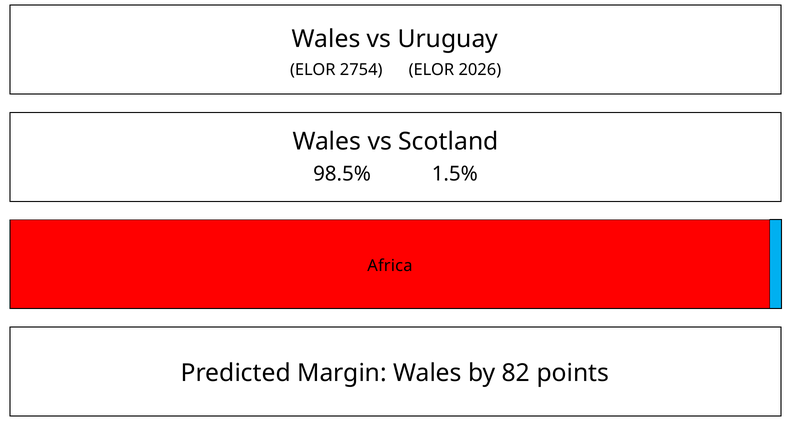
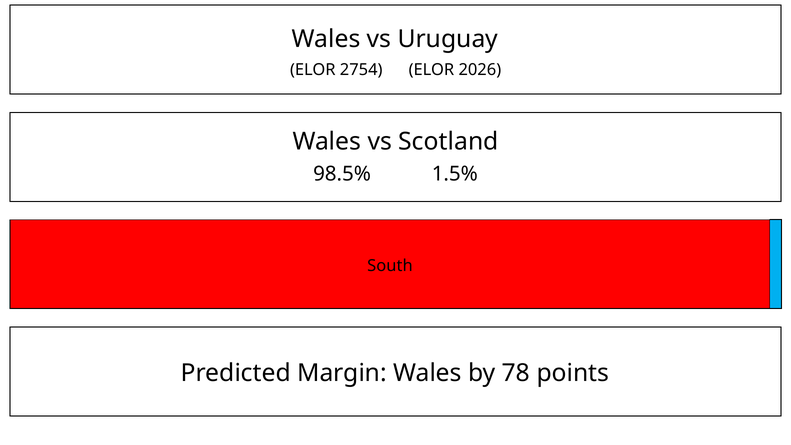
Africa: Africa -> South
82: 82 -> 78
